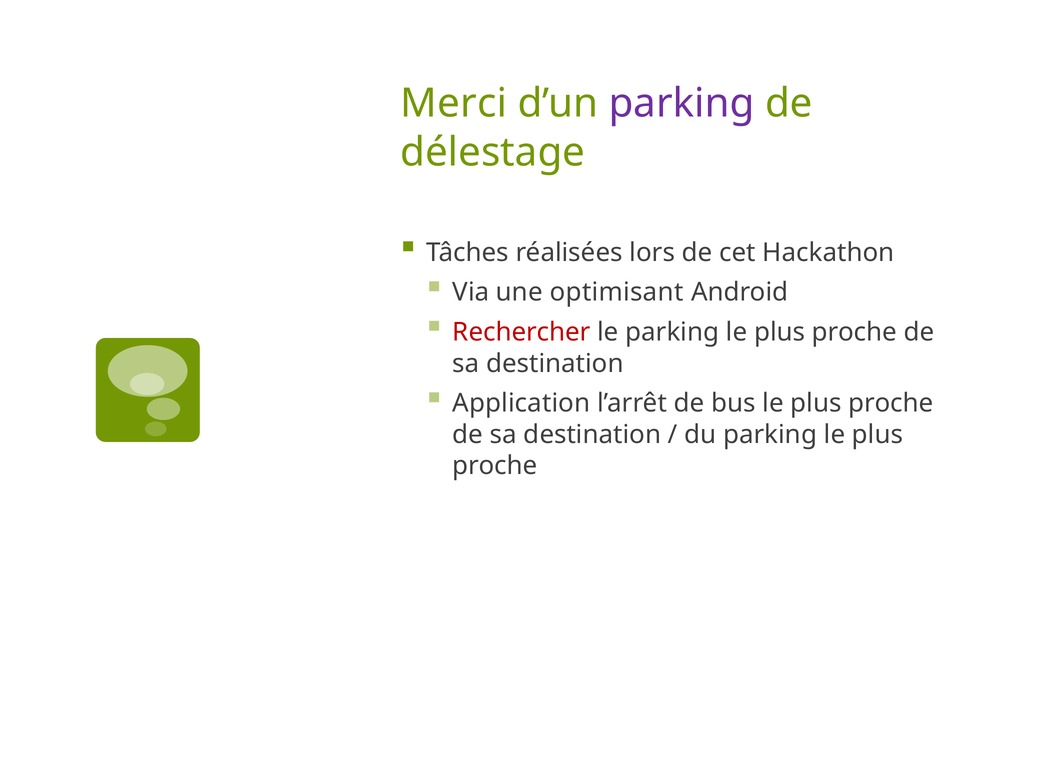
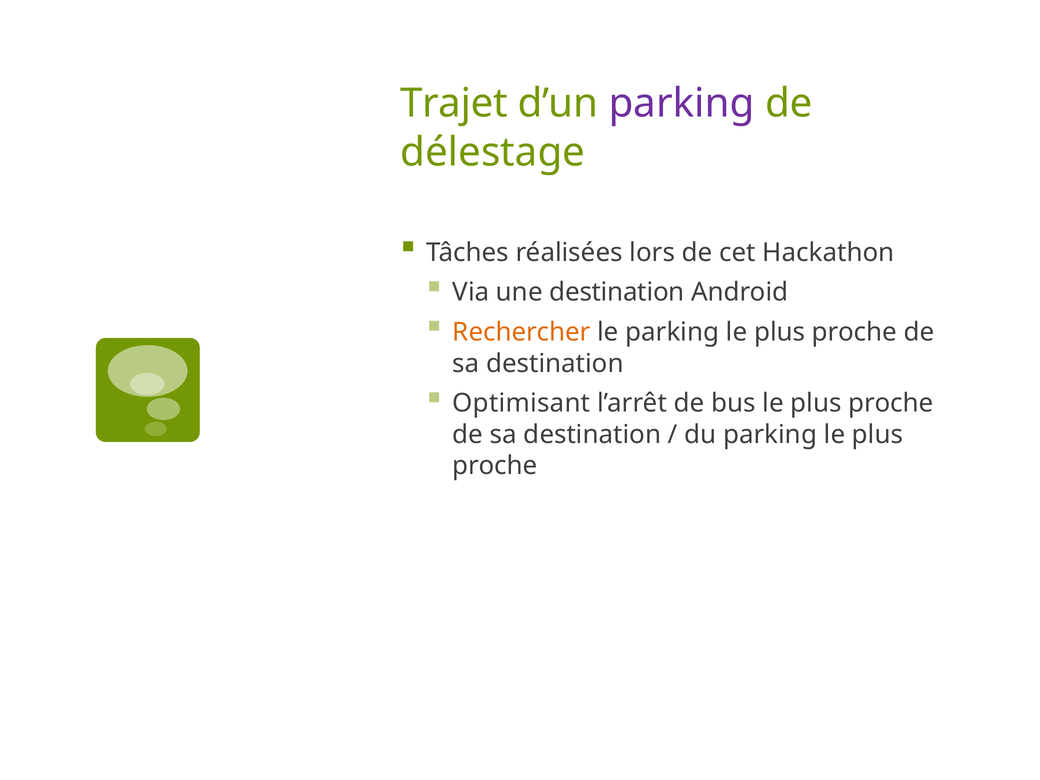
Merci: Merci -> Trajet
une optimisant: optimisant -> destination
Rechercher colour: red -> orange
Application: Application -> Optimisant
